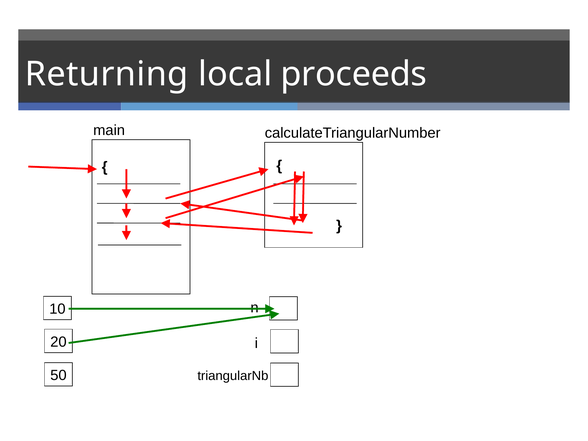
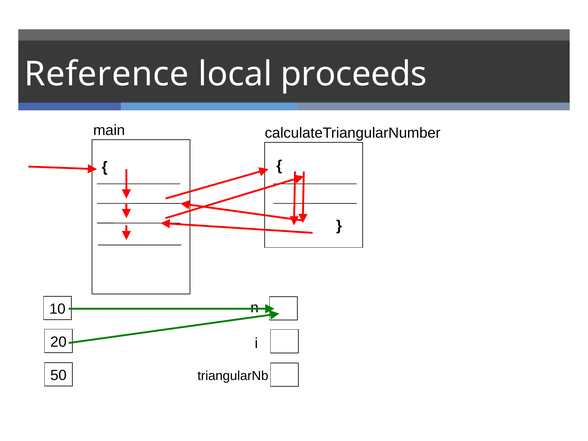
Returning: Returning -> Reference
